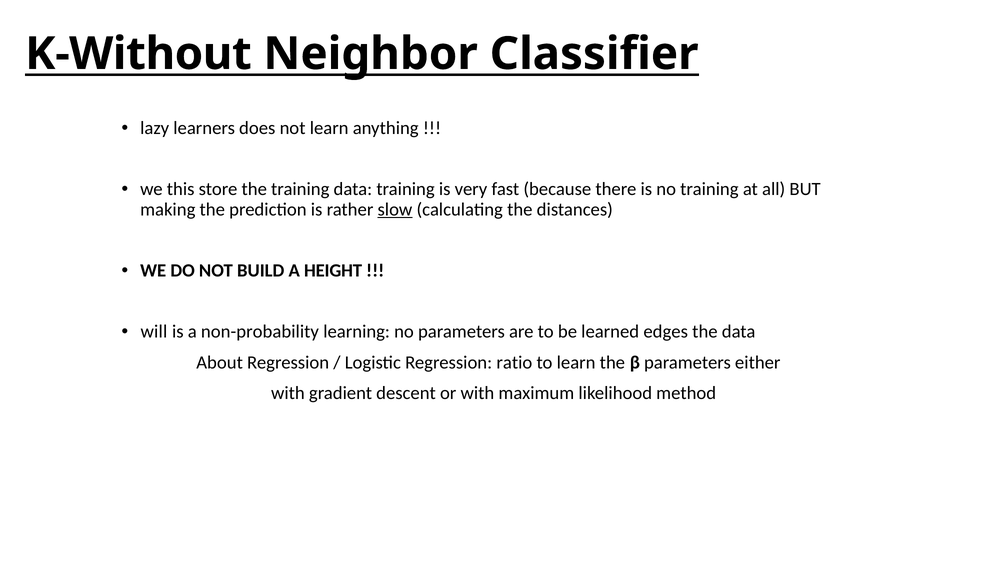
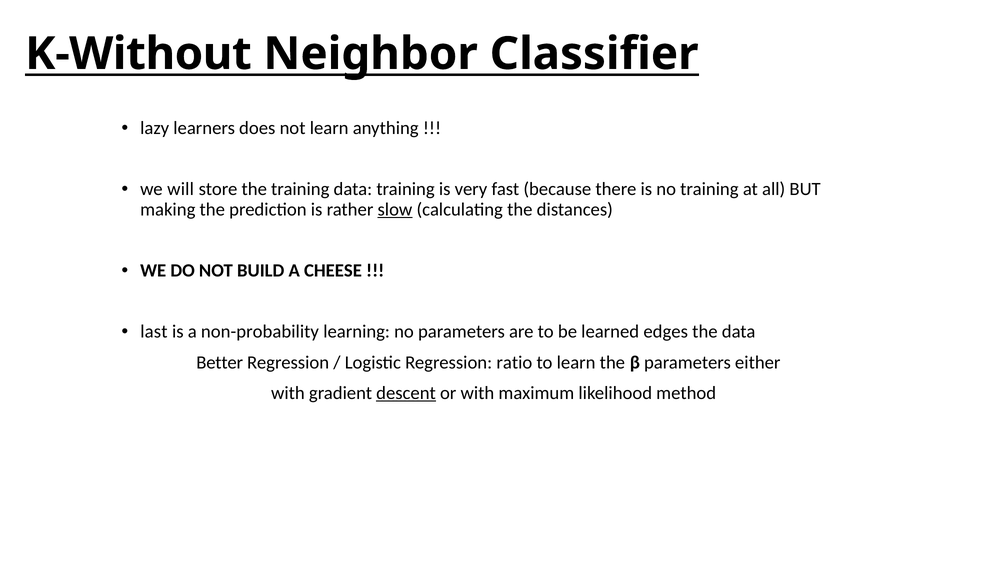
this: this -> will
HEIGHT: HEIGHT -> CHEESE
will: will -> last
About: About -> Better
descent underline: none -> present
